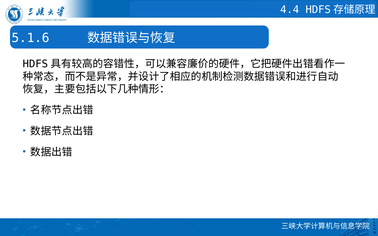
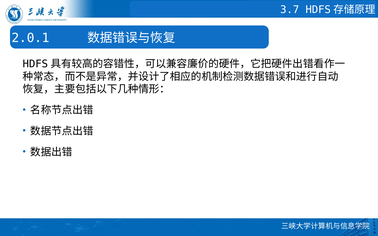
4.4: 4.4 -> 3.7
5.1.6: 5.1.6 -> 2.0.1
